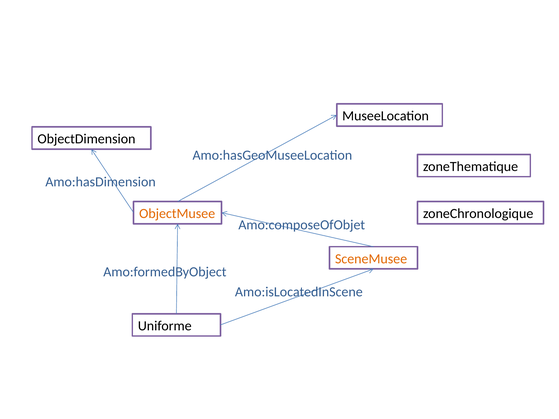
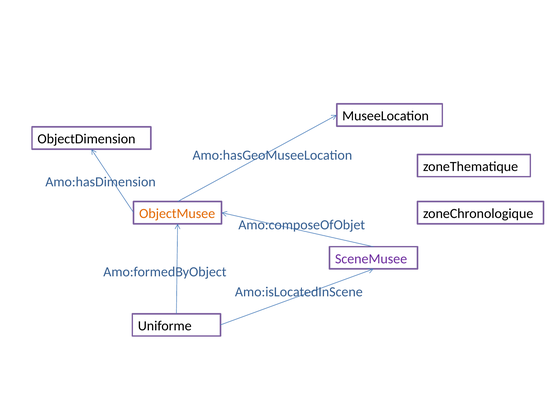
SceneMusee colour: orange -> purple
